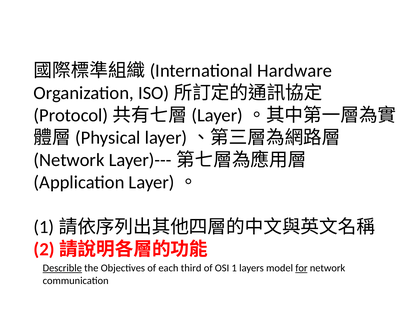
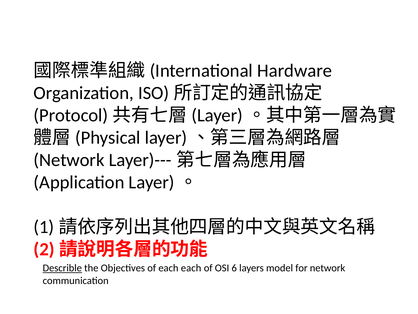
each third: third -> each
1: 1 -> 6
for underline: present -> none
